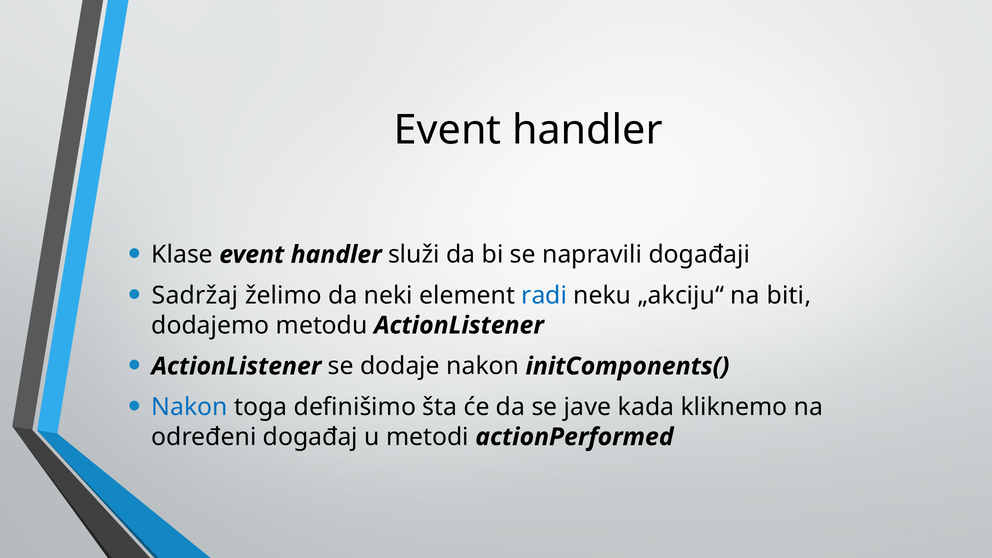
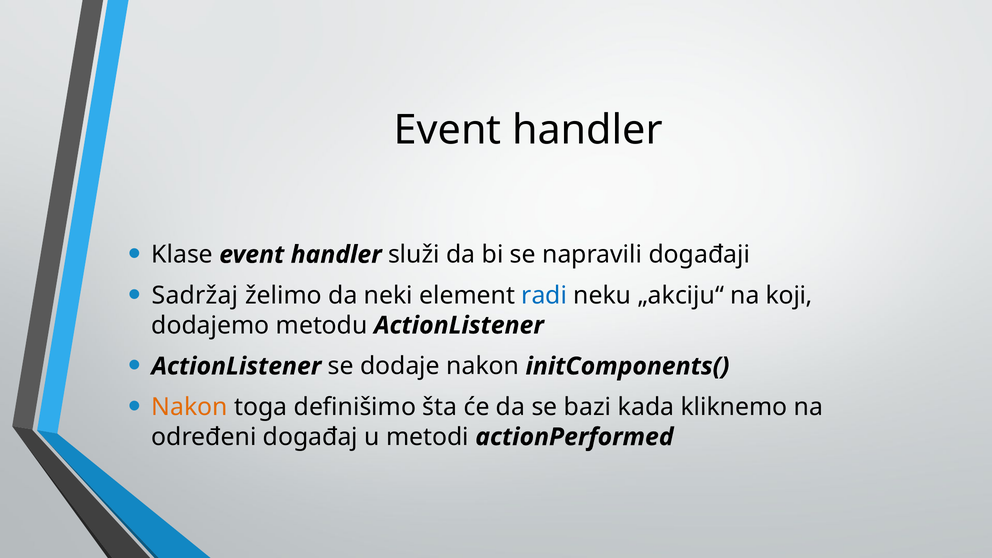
biti: biti -> koji
Nakon at (190, 407) colour: blue -> orange
jave: jave -> bazi
